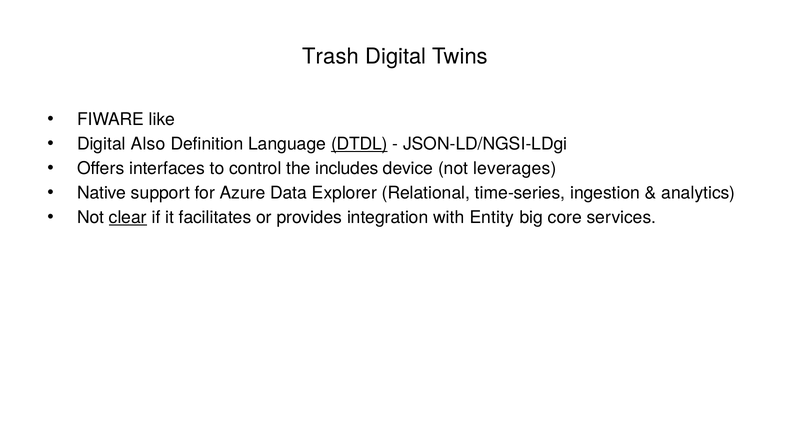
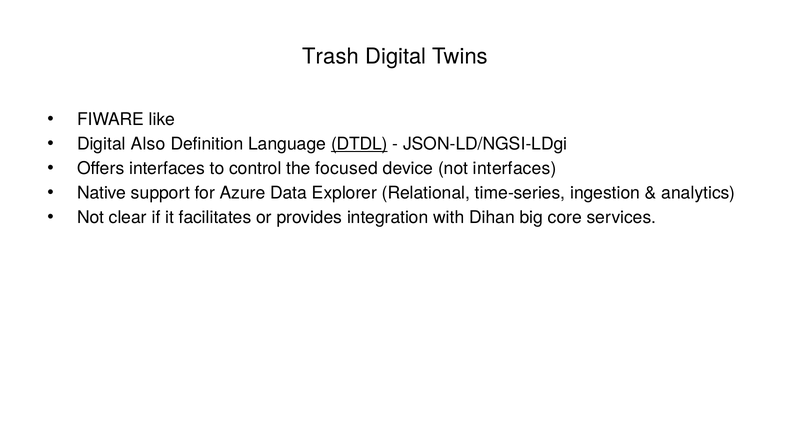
includes: includes -> focused
not leverages: leverages -> interfaces
clear underline: present -> none
Entity: Entity -> Dihan
